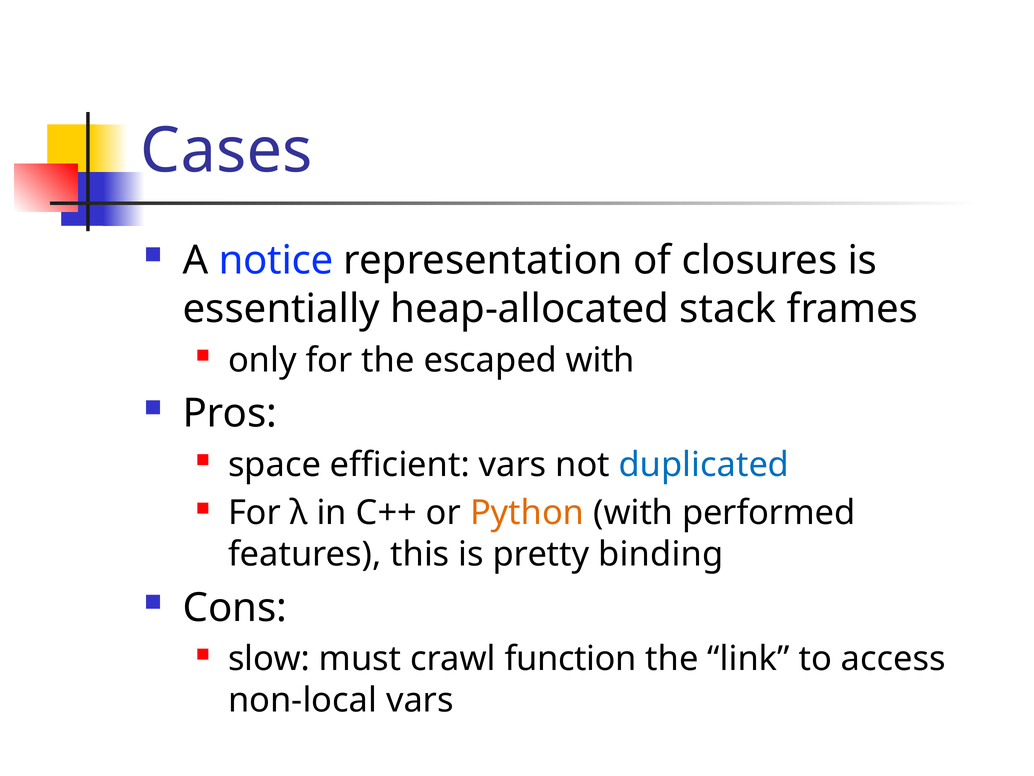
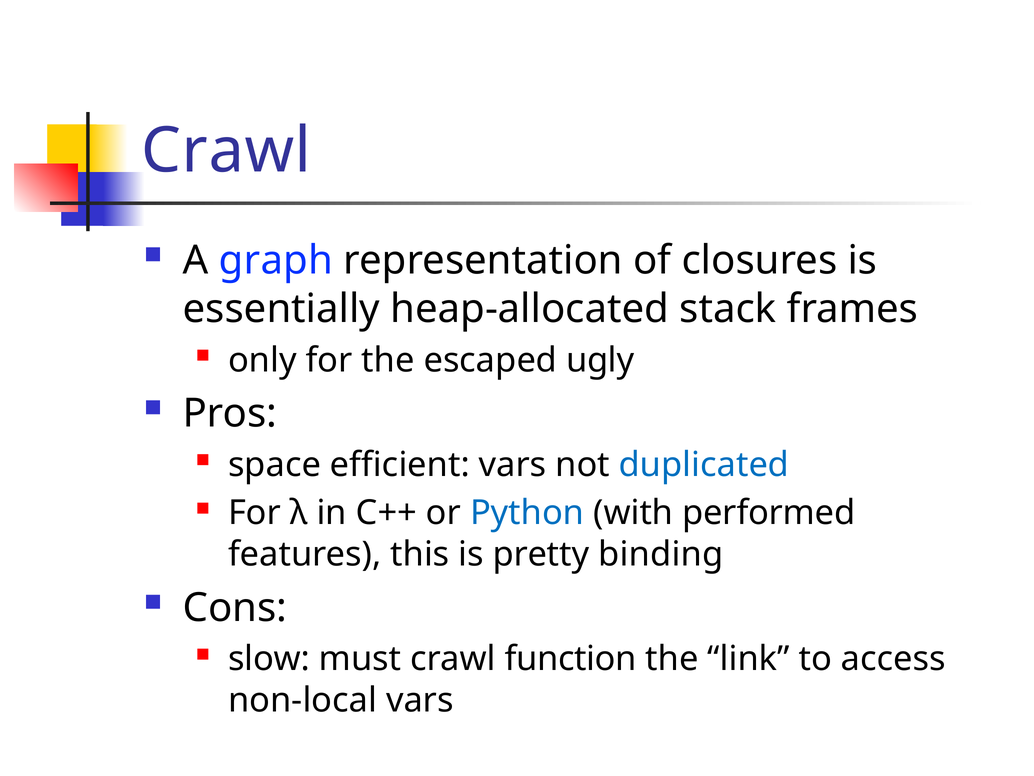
Cases at (227, 151): Cases -> Crawl
notice: notice -> graph
escaped with: with -> ugly
Python colour: orange -> blue
